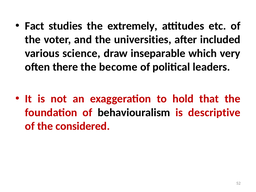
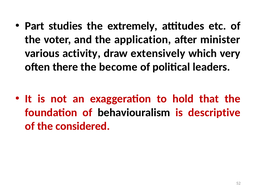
Fact: Fact -> Part
universities: universities -> application
included: included -> minister
science: science -> activity
inseparable: inseparable -> extensively
